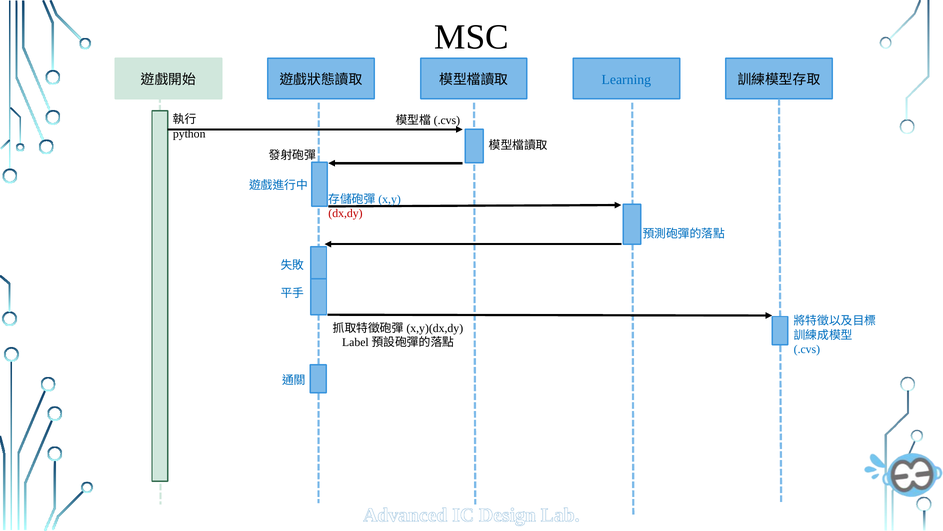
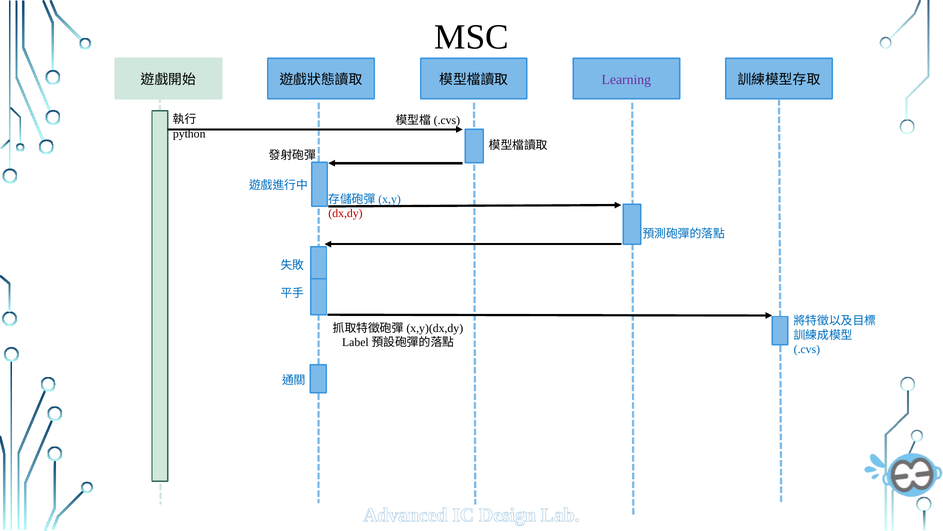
Learning colour: blue -> purple
